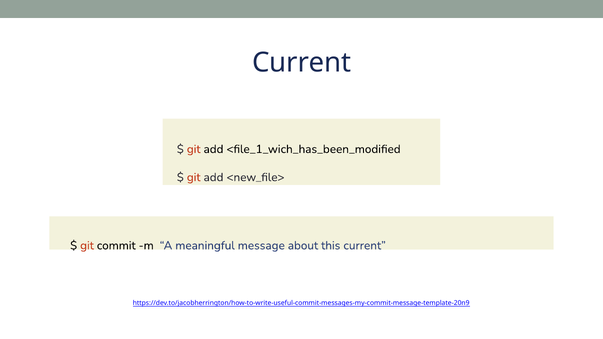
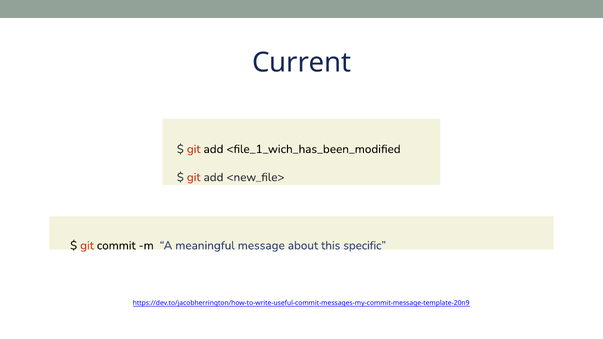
this current: current -> specific
